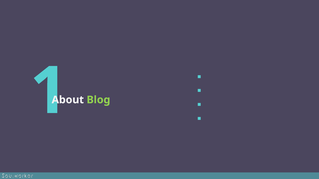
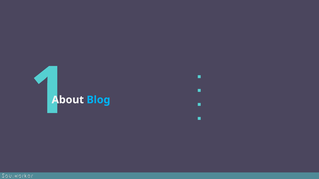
Blog colour: light green -> light blue
